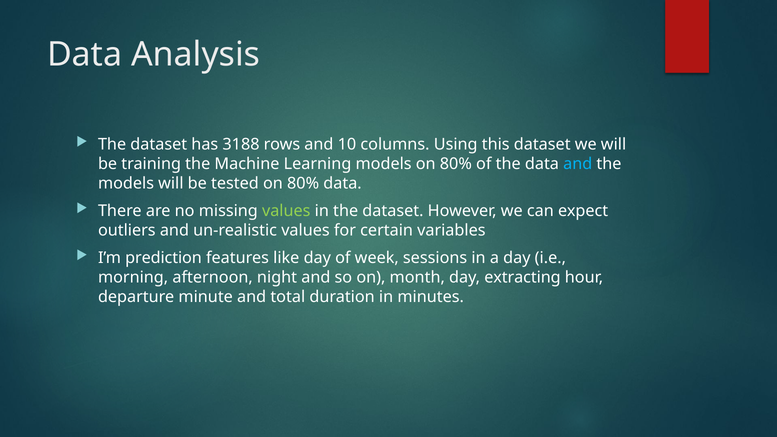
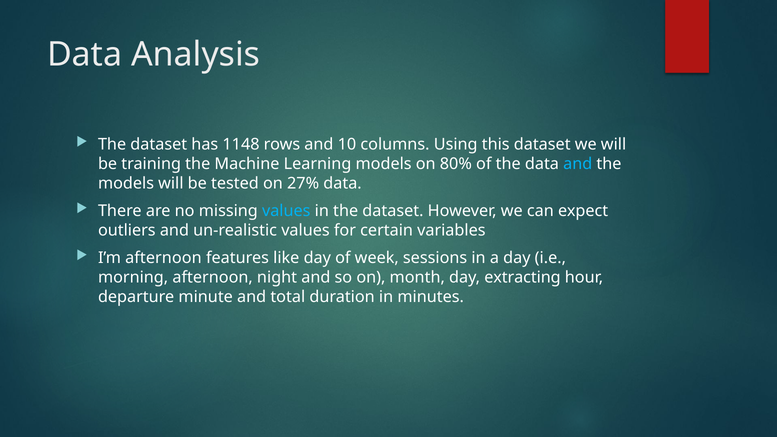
3188: 3188 -> 1148
tested on 80%: 80% -> 27%
values at (286, 211) colour: light green -> light blue
I’m prediction: prediction -> afternoon
